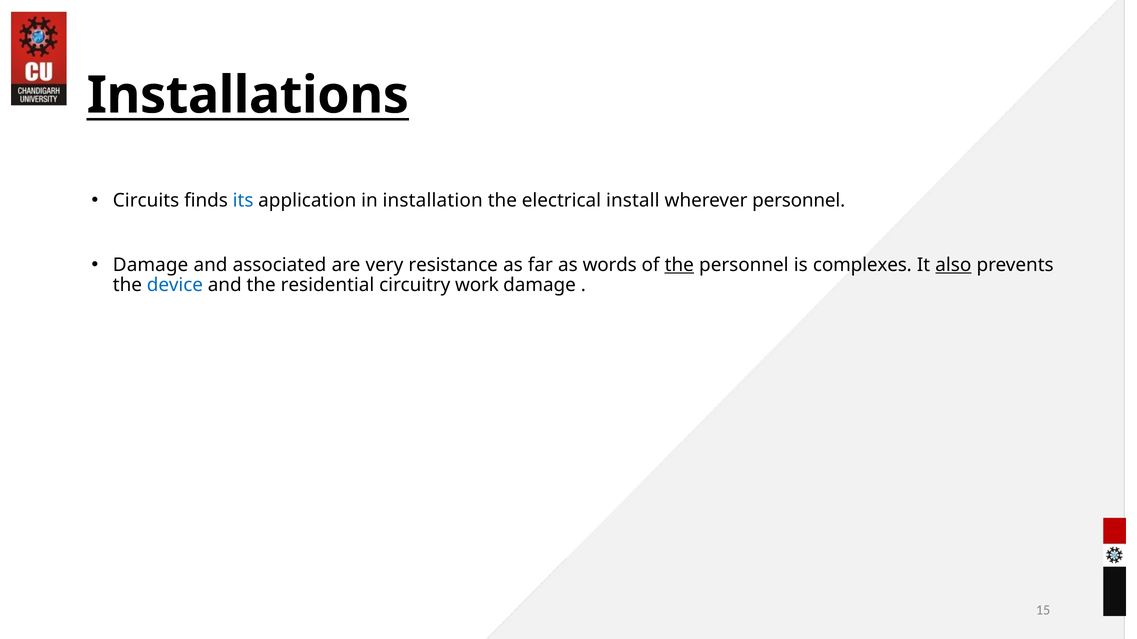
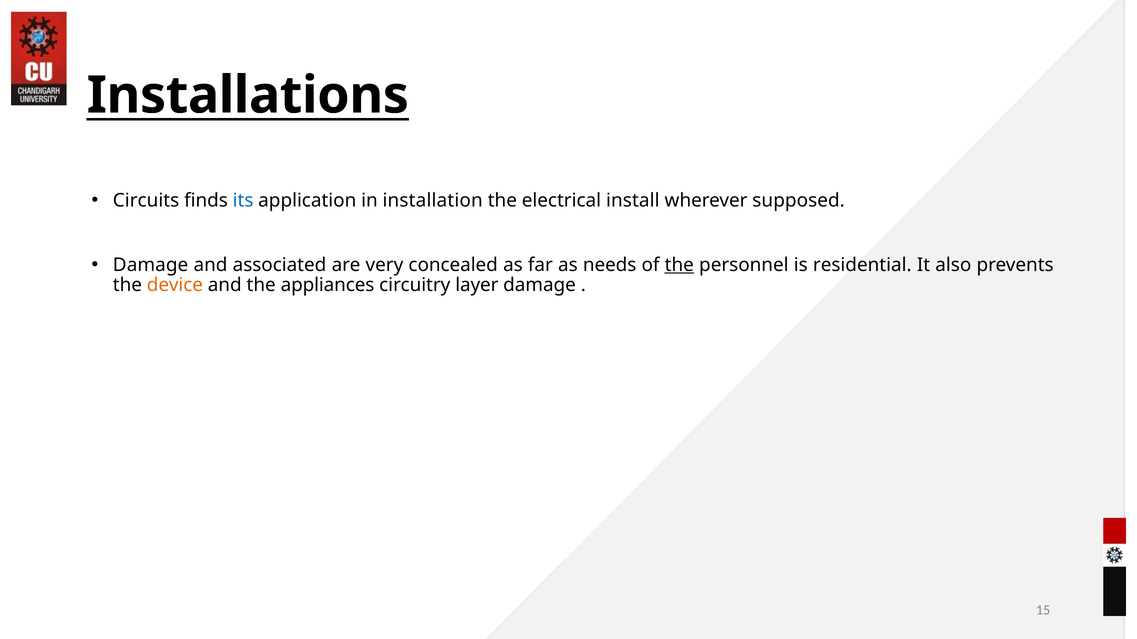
wherever personnel: personnel -> supposed
resistance: resistance -> concealed
words: words -> needs
complexes: complexes -> residential
also underline: present -> none
device colour: blue -> orange
residential: residential -> appliances
work: work -> layer
